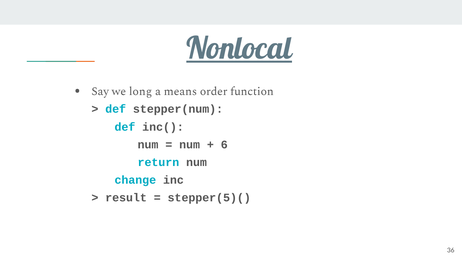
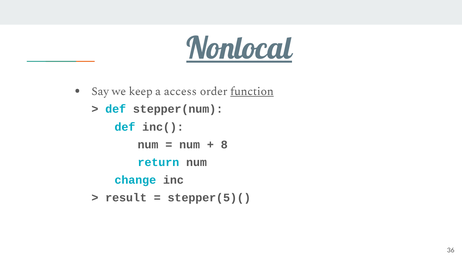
long: long -> keep
means: means -> access
function underline: none -> present
6: 6 -> 8
